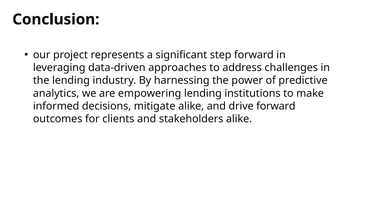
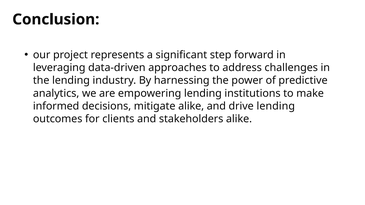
drive forward: forward -> lending
